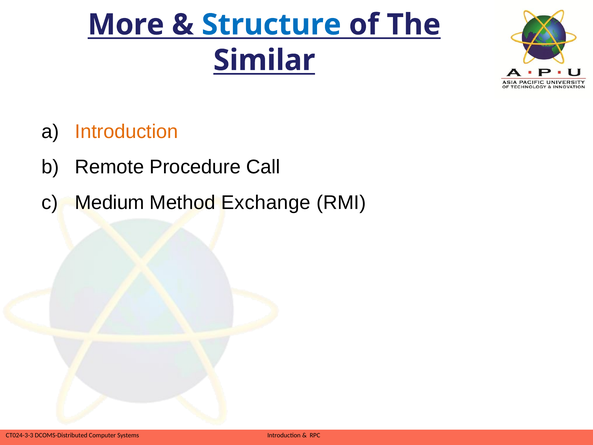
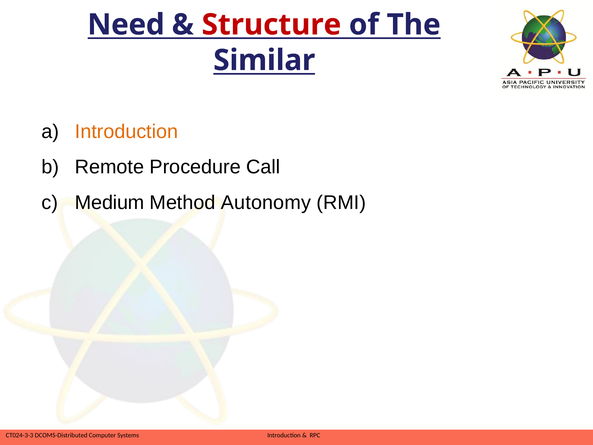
More: More -> Need
Structure colour: blue -> red
Exchange: Exchange -> Autonomy
